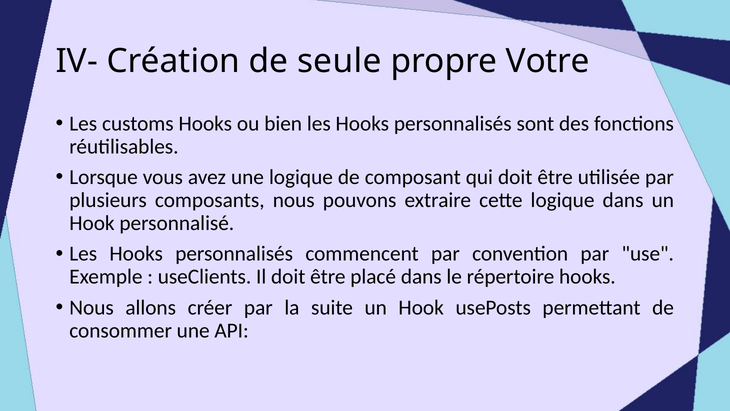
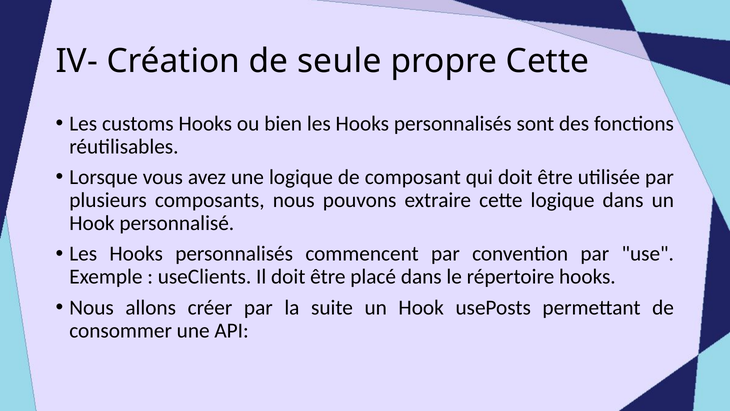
propre Votre: Votre -> Cette
